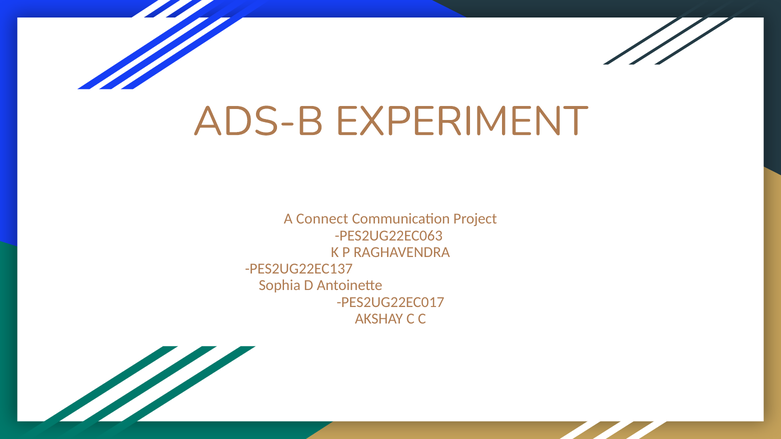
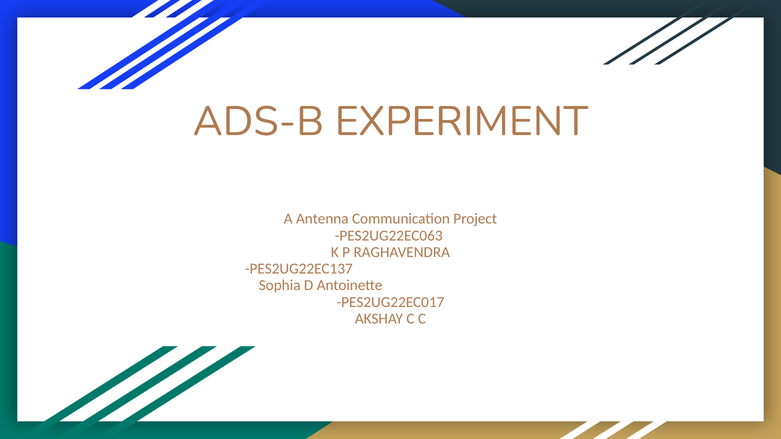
Connect: Connect -> Antenna
